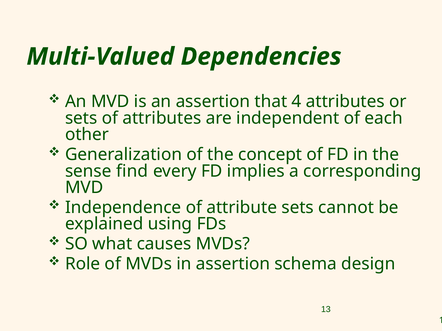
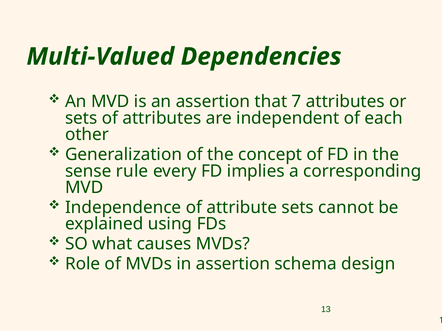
4: 4 -> 7
find: find -> rule
